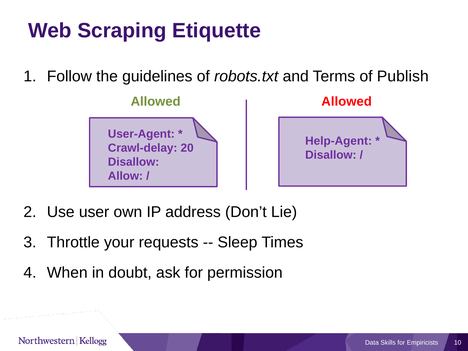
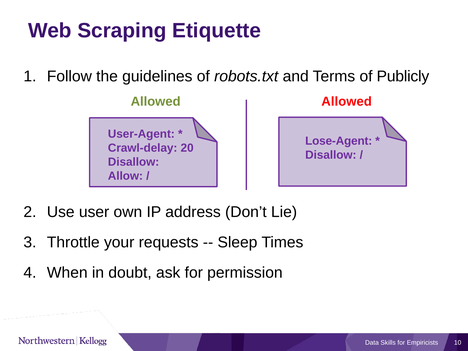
Publish: Publish -> Publicly
Help-Agent: Help-Agent -> Lose-Agent
